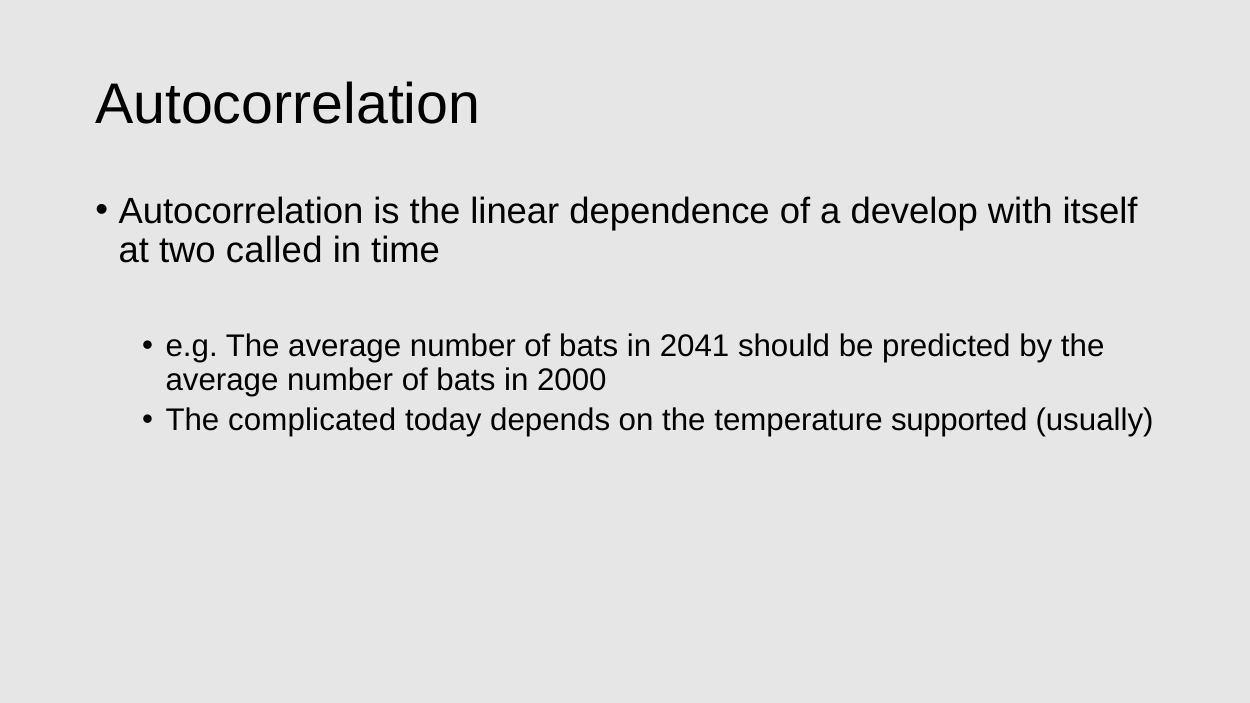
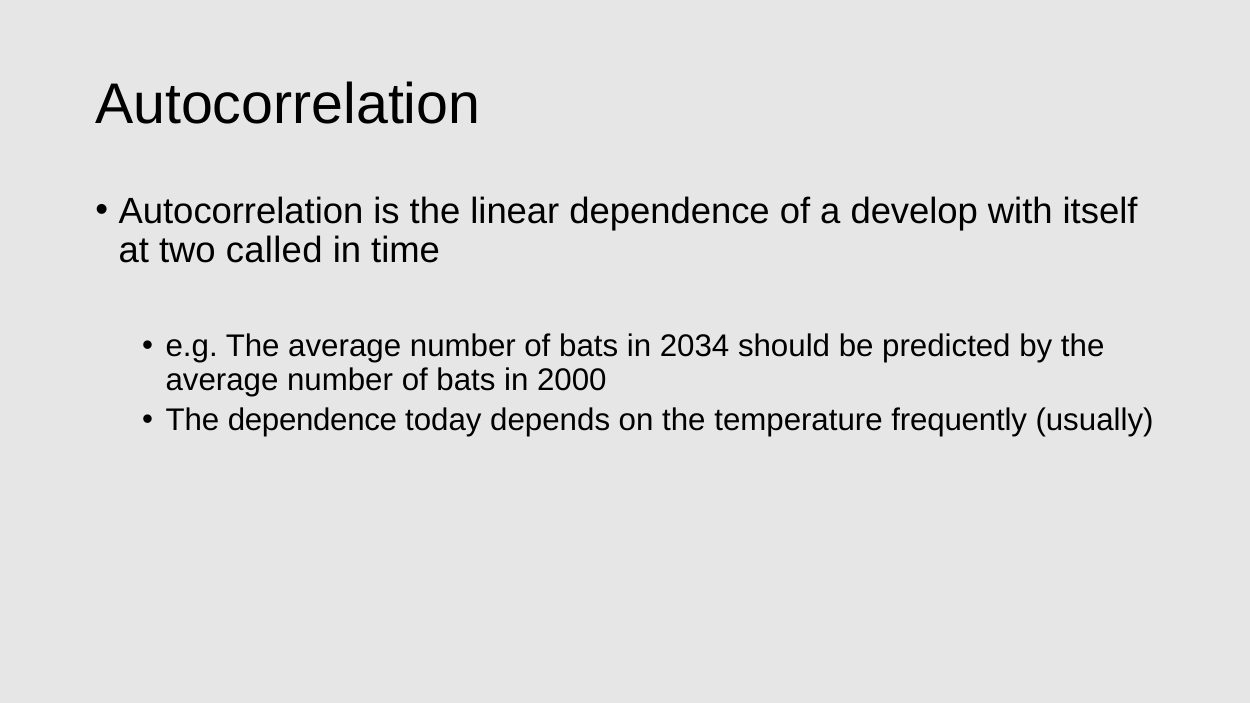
2041: 2041 -> 2034
The complicated: complicated -> dependence
supported: supported -> frequently
